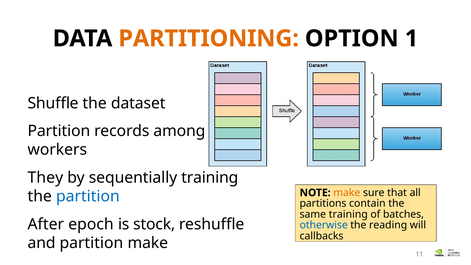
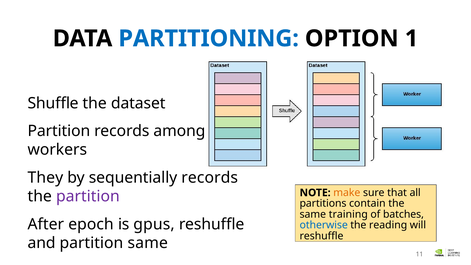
PARTITIONING colour: orange -> blue
sequentially training: training -> records
partition at (88, 196) colour: blue -> purple
stock: stock -> gpus
callbacks at (322, 236): callbacks -> reshuffle
partition make: make -> same
